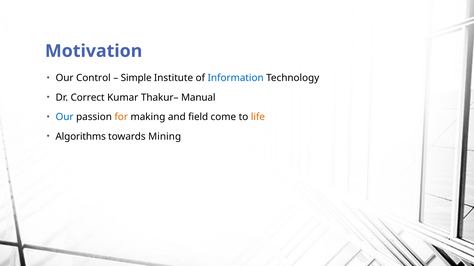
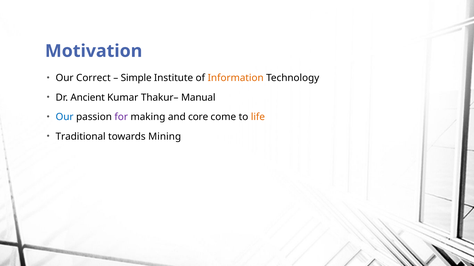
Control: Control -> Correct
Information colour: blue -> orange
Correct: Correct -> Ancient
for colour: orange -> purple
field: field -> core
Algorithms: Algorithms -> Traditional
